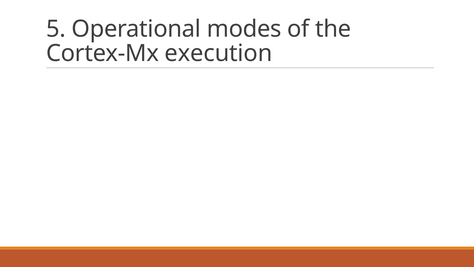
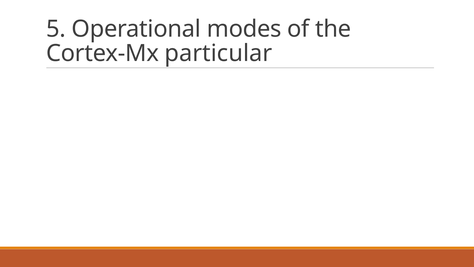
execution: execution -> particular
